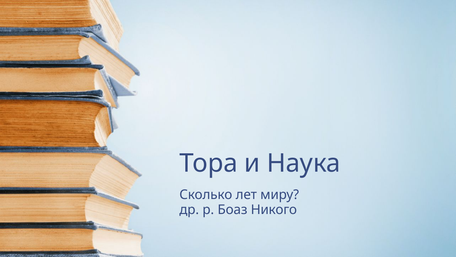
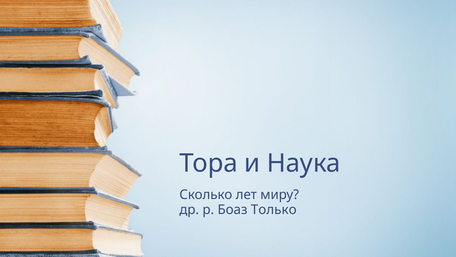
Никого: Никого -> Только
